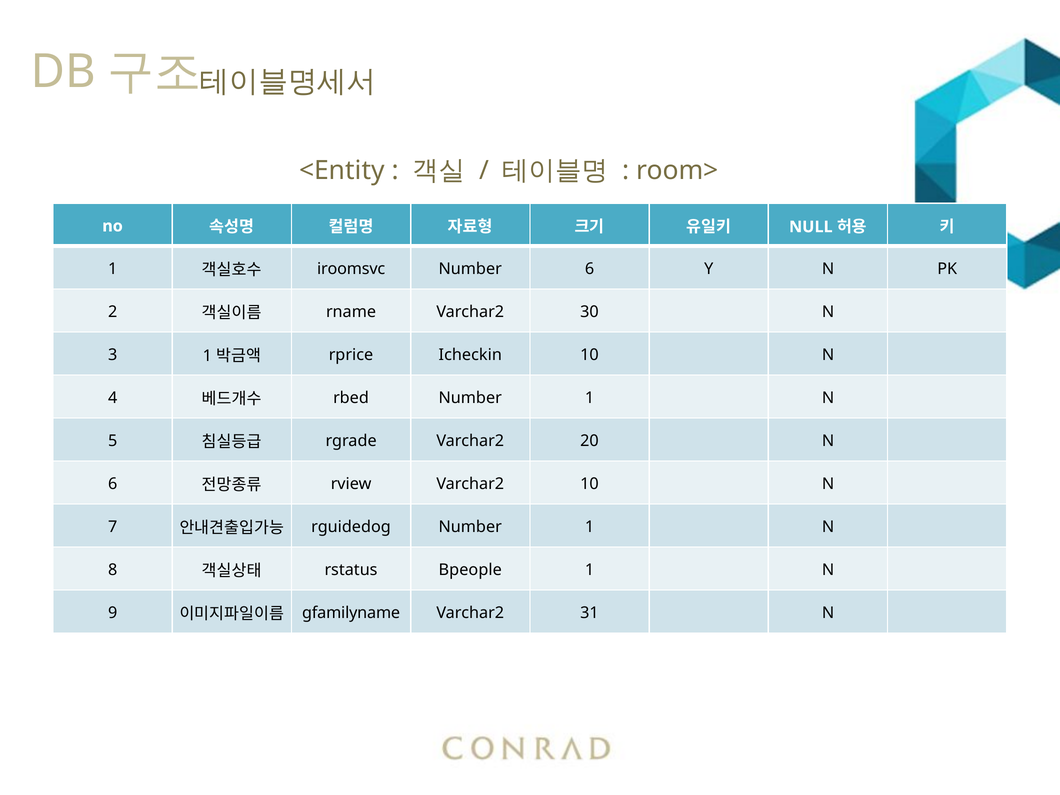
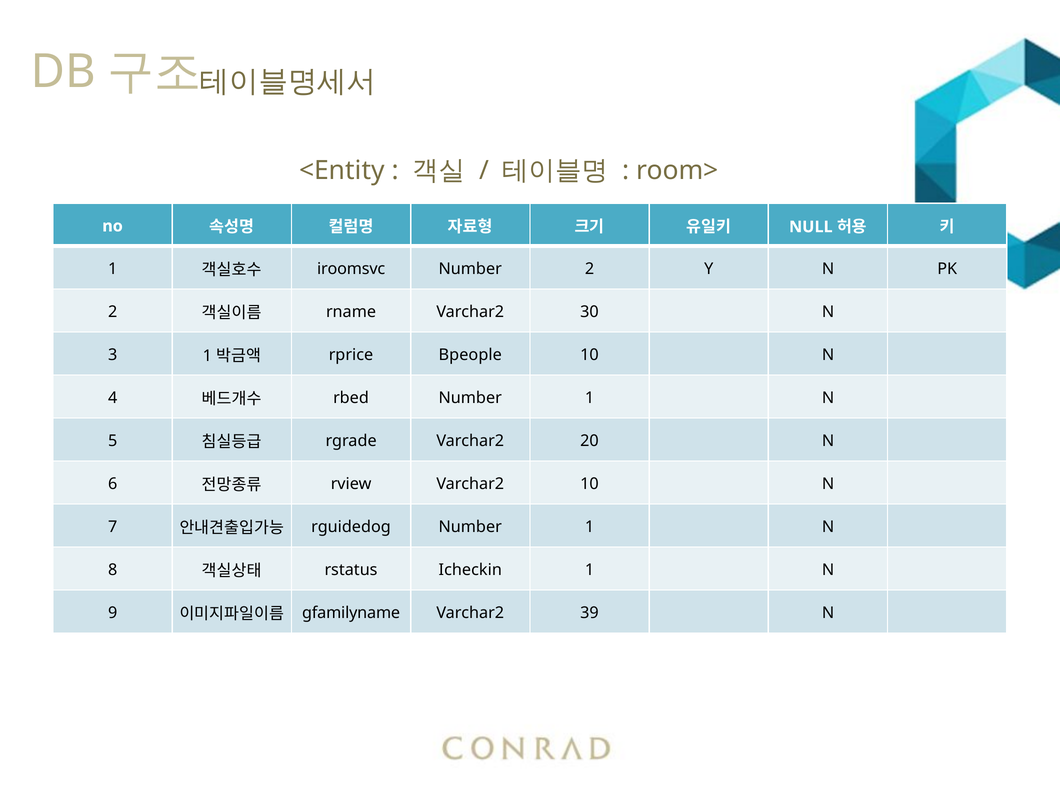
Number 6: 6 -> 2
Icheckin: Icheckin -> Bpeople
Bpeople: Bpeople -> Icheckin
31: 31 -> 39
